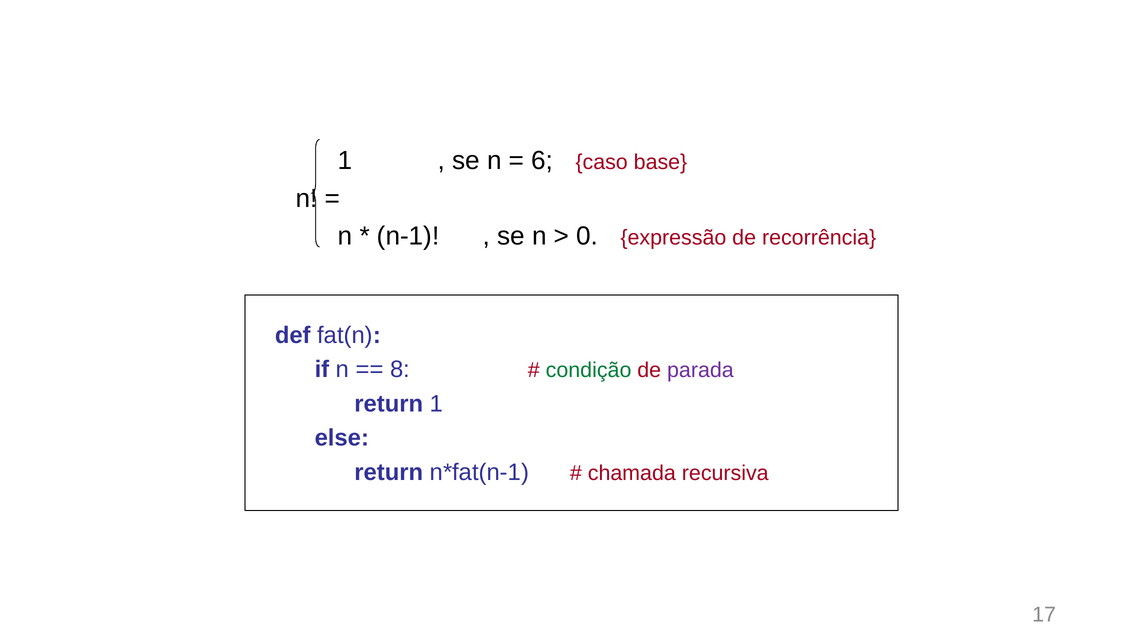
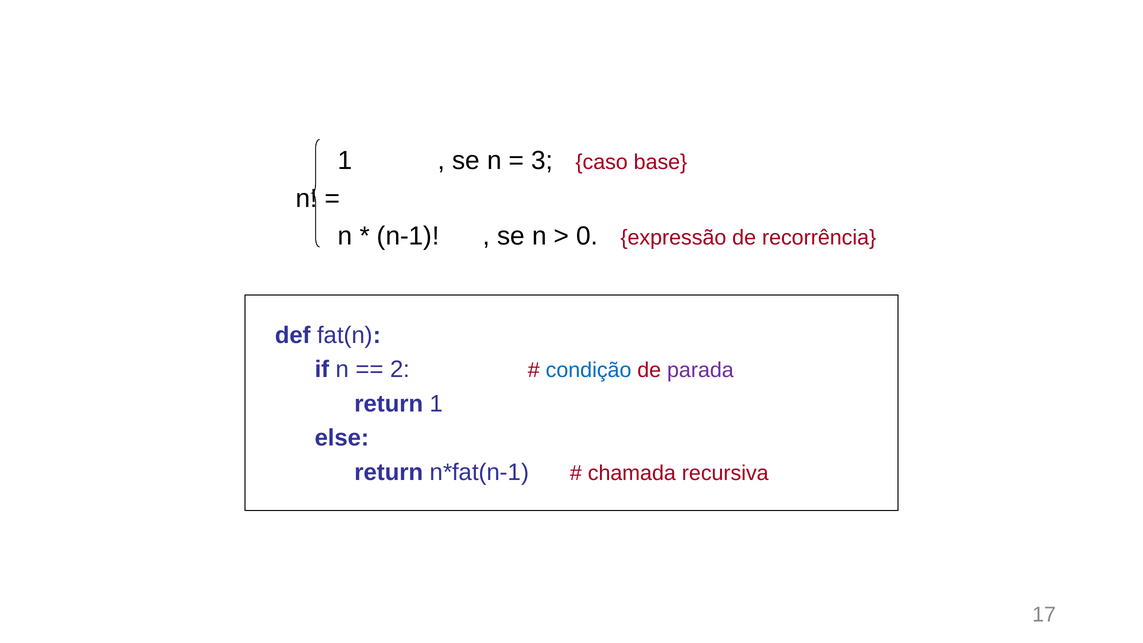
6: 6 -> 3
8: 8 -> 2
condição colour: green -> blue
